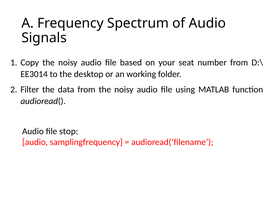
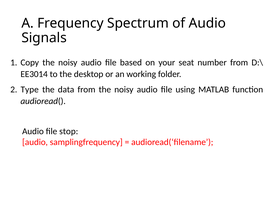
Filter: Filter -> Type
